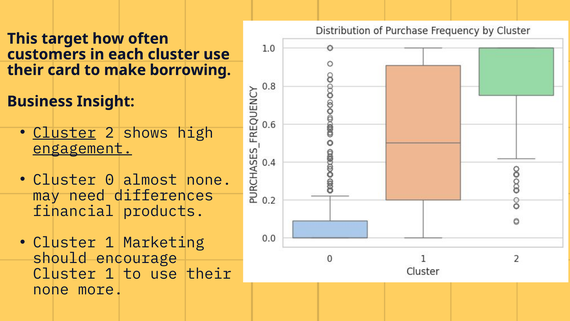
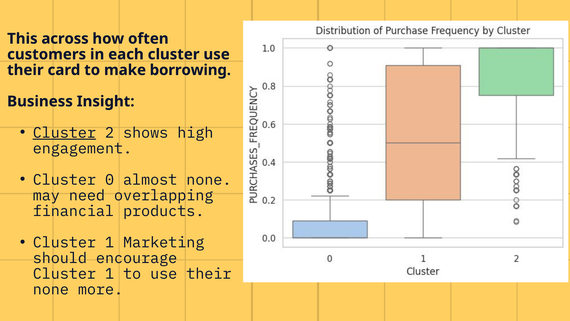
target: target -> across
engagement underline: present -> none
differences: differences -> overlapping
